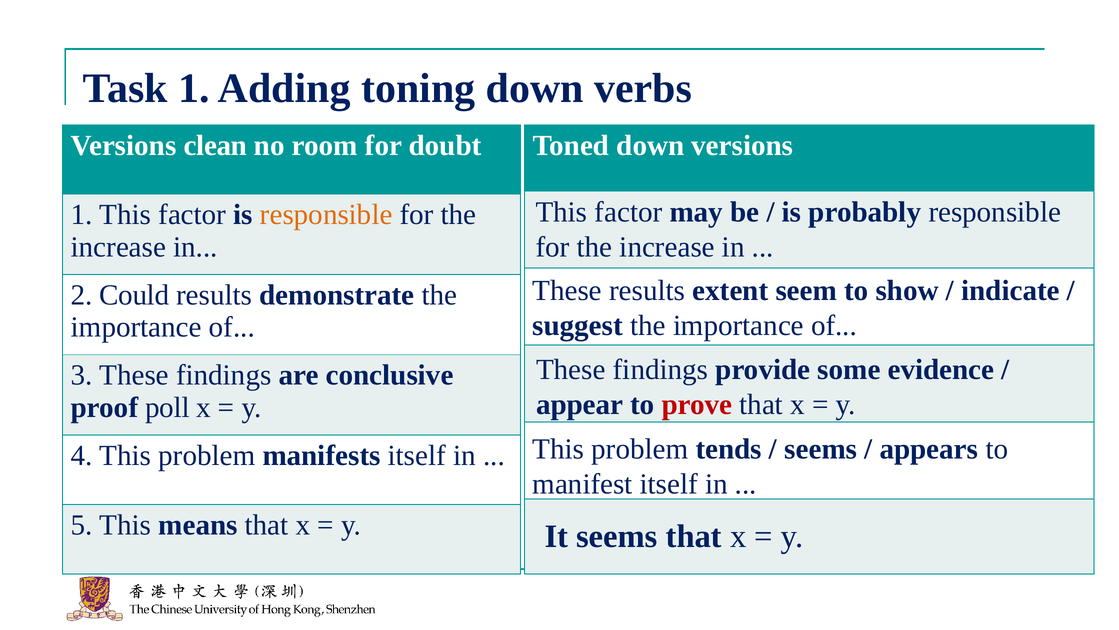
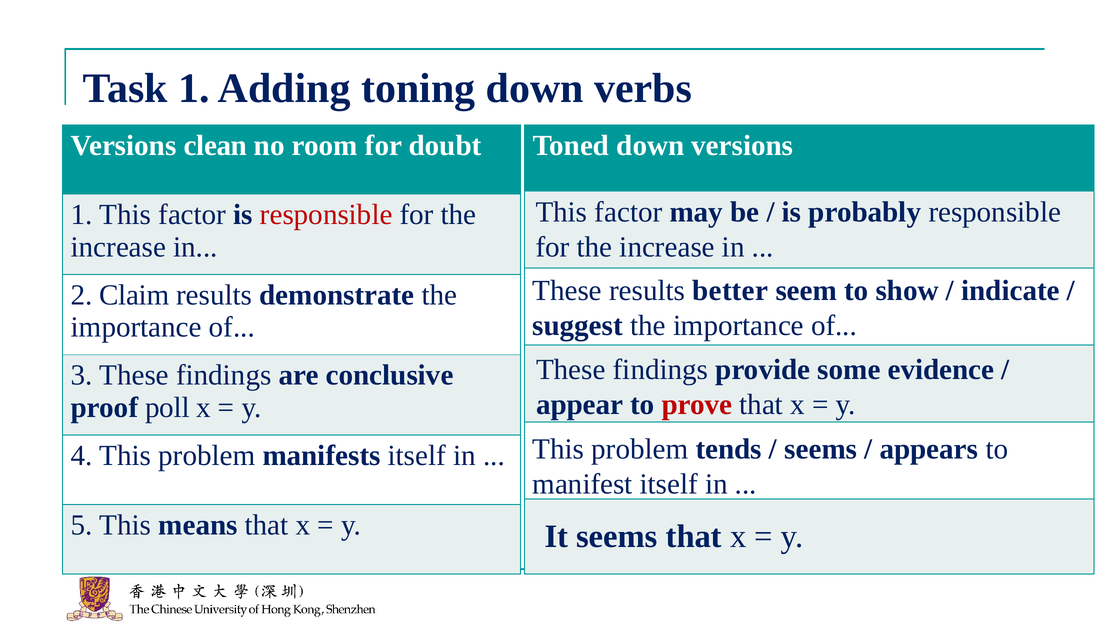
responsible at (326, 215) colour: orange -> red
extent: extent -> better
Could: Could -> Claim
